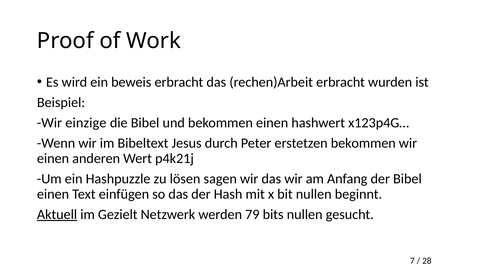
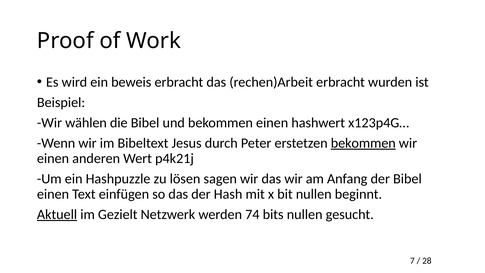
einzige: einzige -> wählen
bekommen at (363, 143) underline: none -> present
79: 79 -> 74
